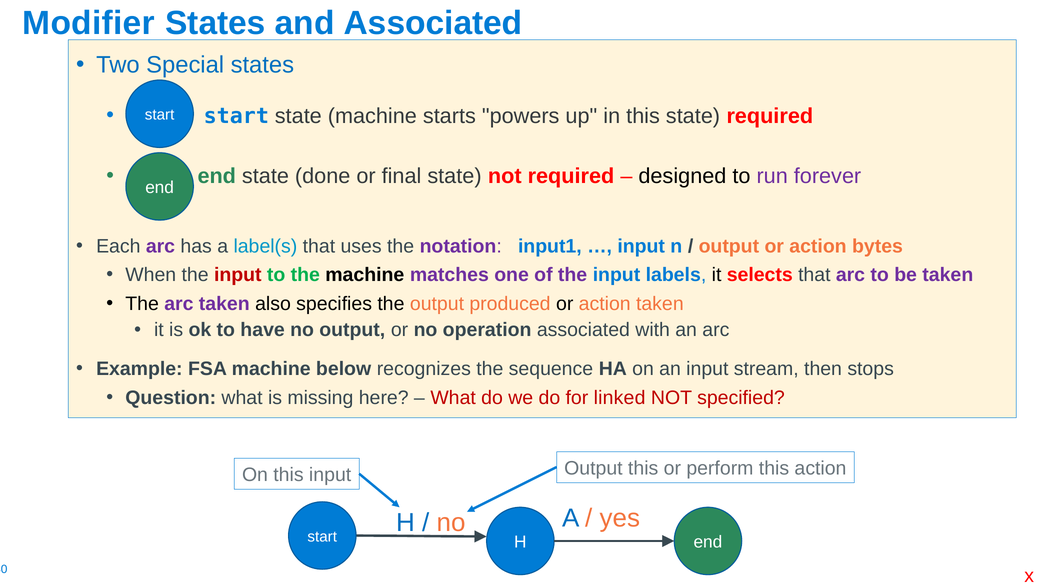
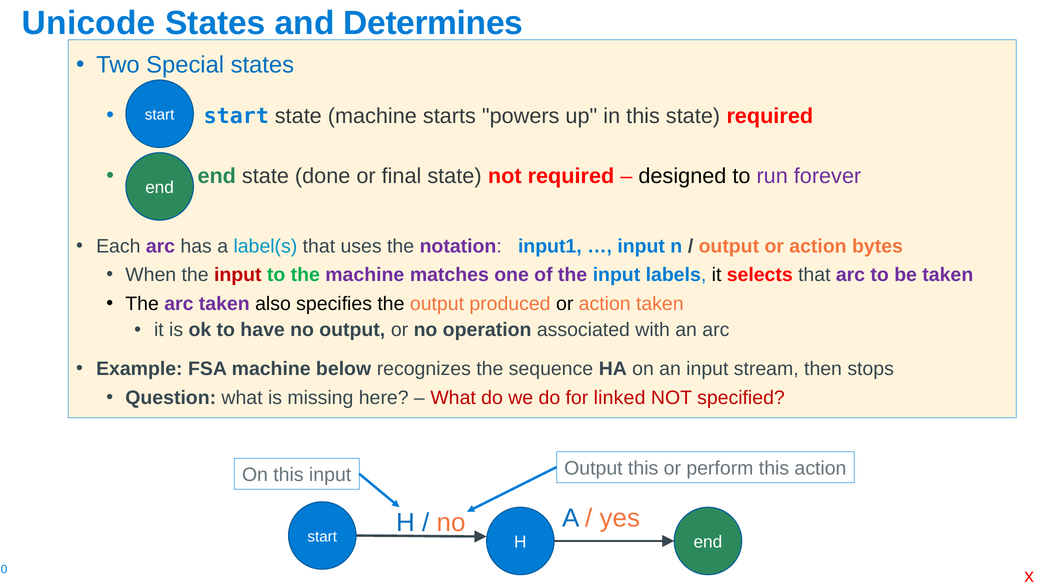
Modifier: Modifier -> Unicode
and Associated: Associated -> Determines
machine at (365, 275) colour: black -> purple
